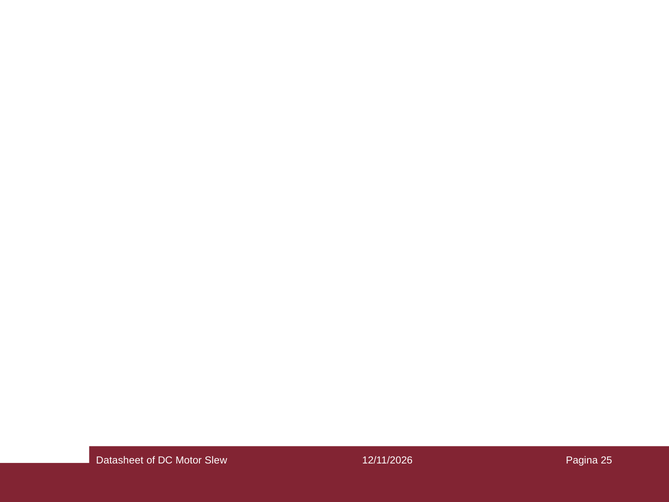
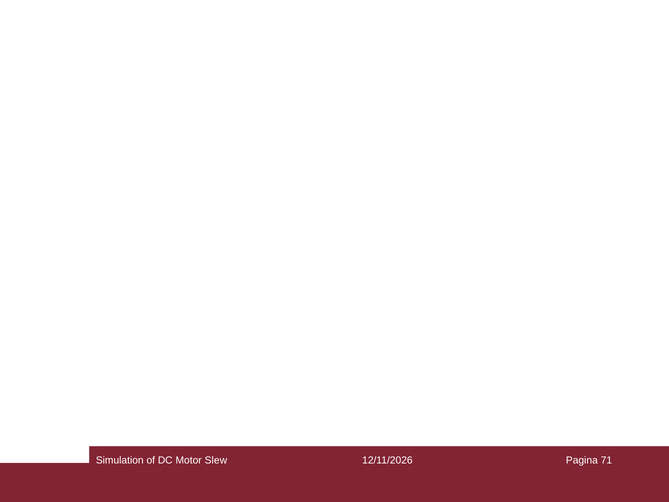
Datasheet: Datasheet -> Simulation
25: 25 -> 71
